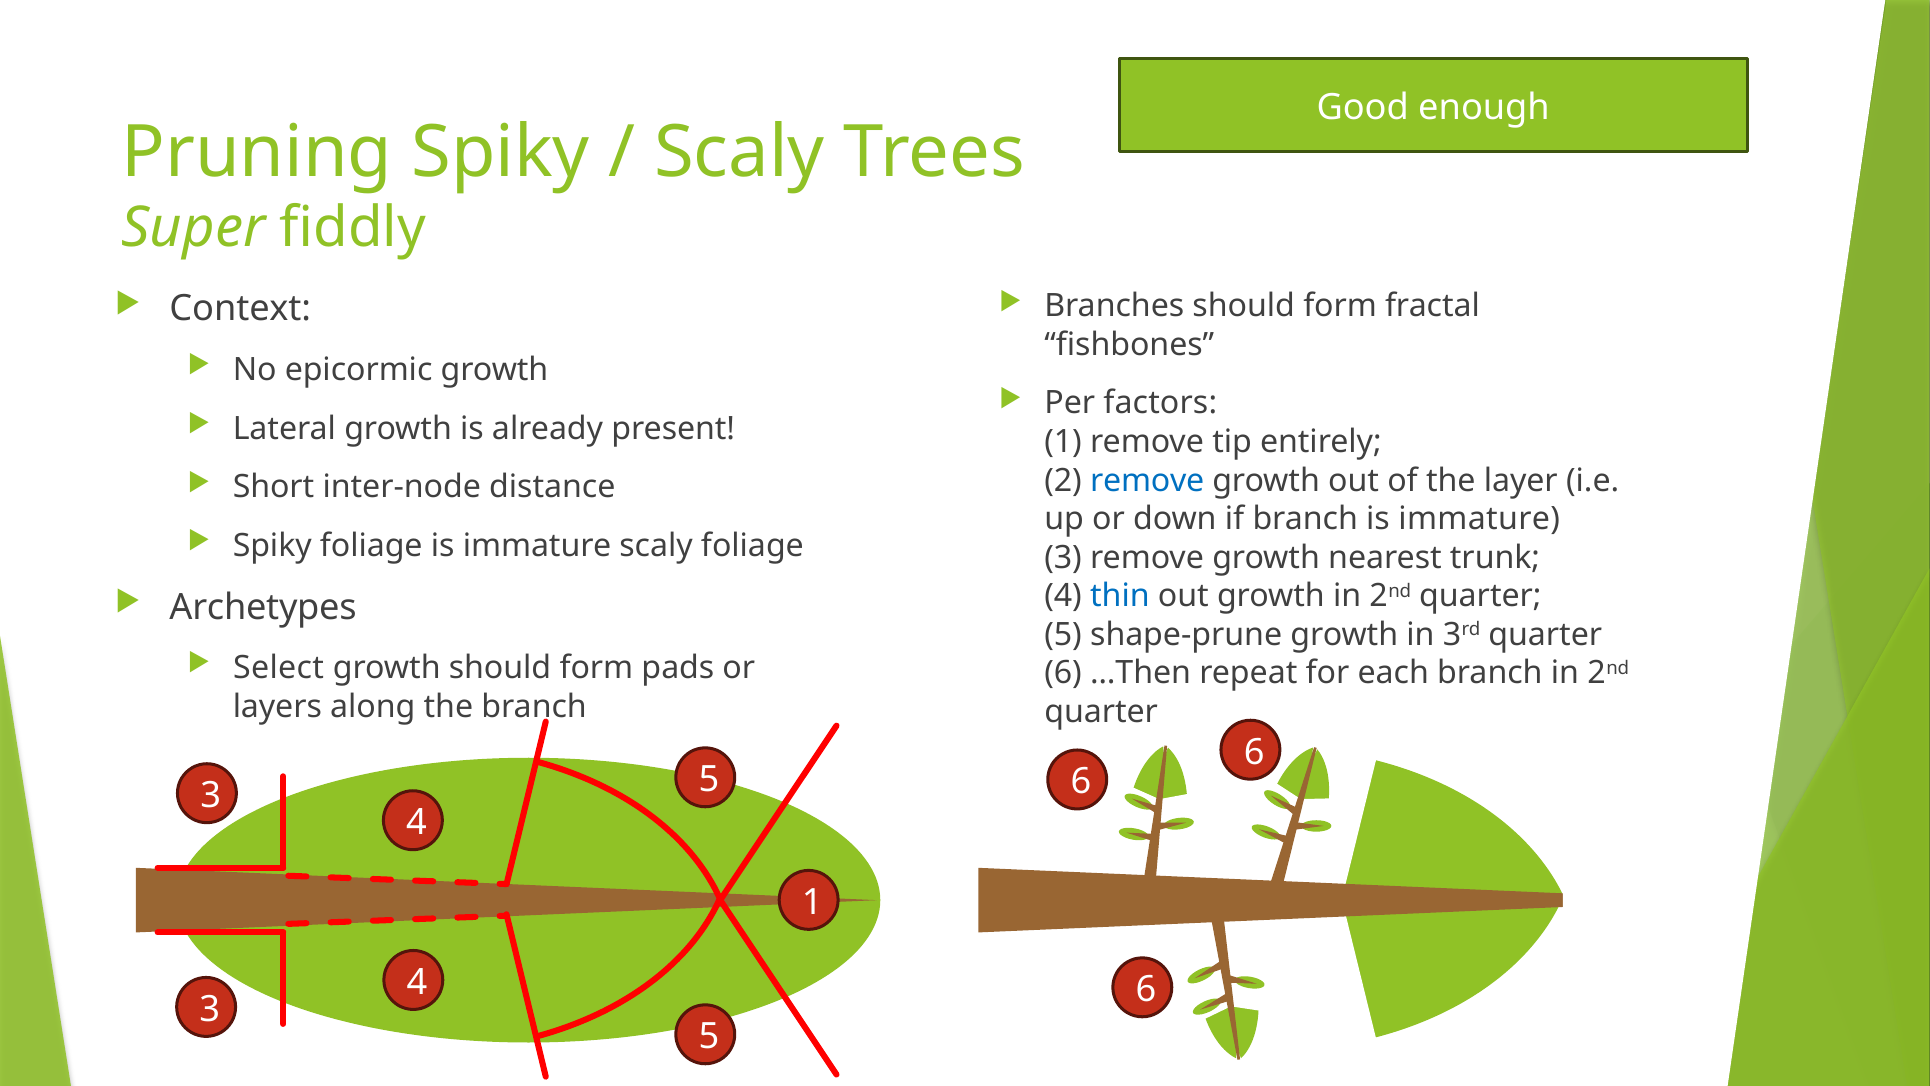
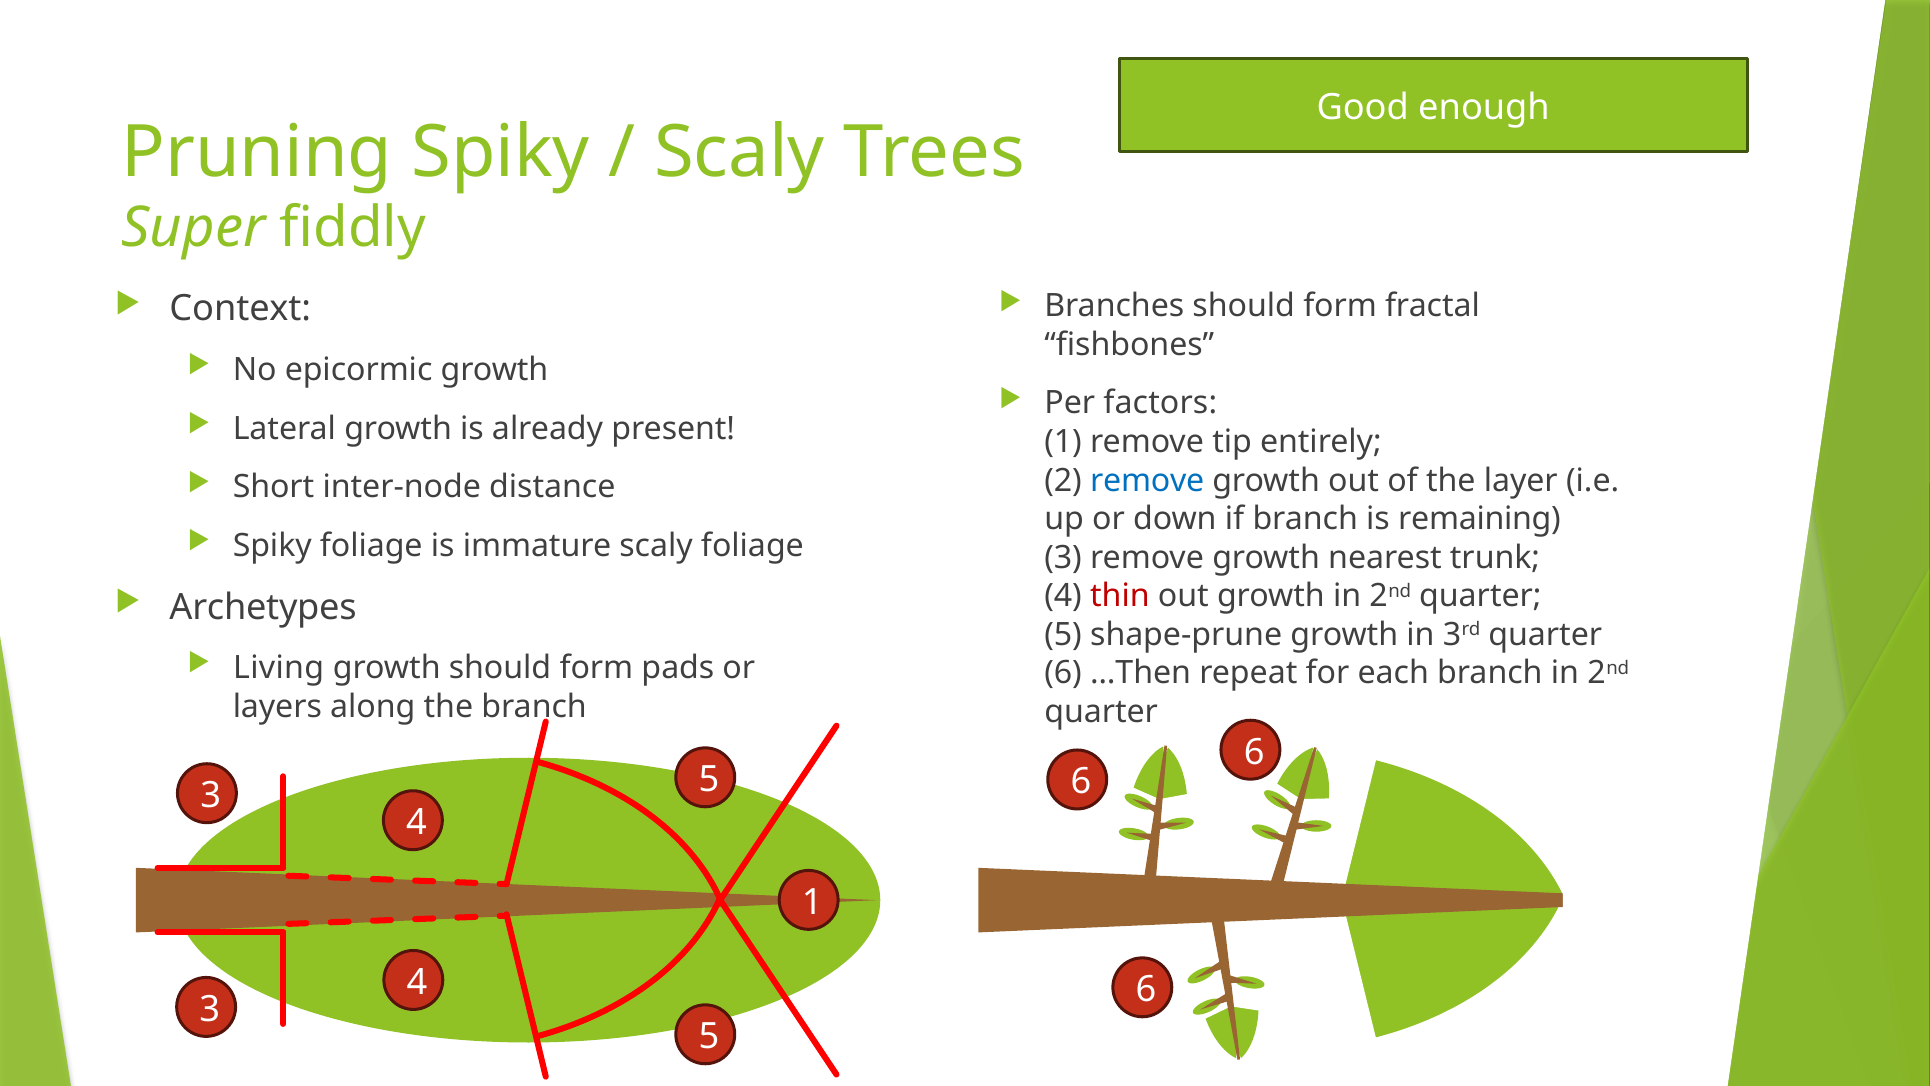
branch is immature: immature -> remaining
thin colour: blue -> red
Select: Select -> Living
